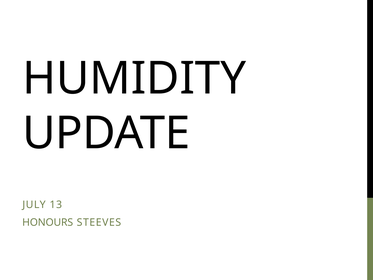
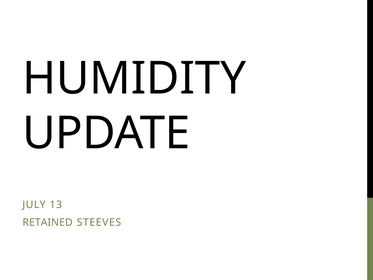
HONOURS: HONOURS -> RETAINED
